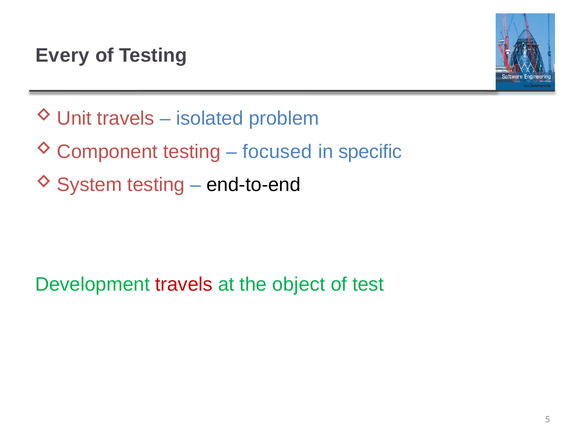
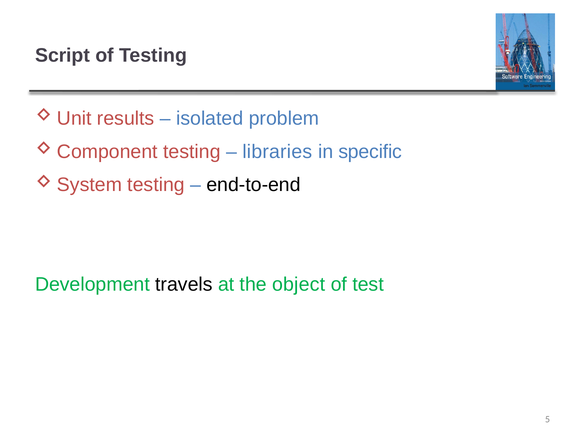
Every: Every -> Script
travels at (126, 118): travels -> results
focused: focused -> libraries
travels at (184, 284) colour: red -> black
